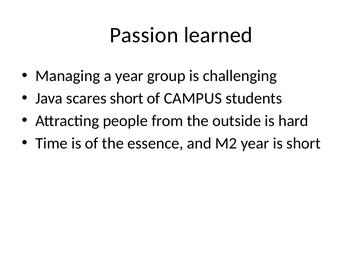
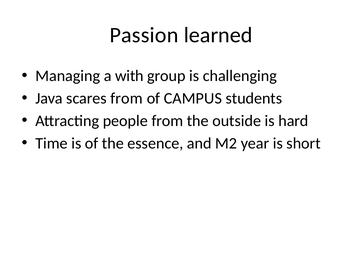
a year: year -> with
scares short: short -> from
